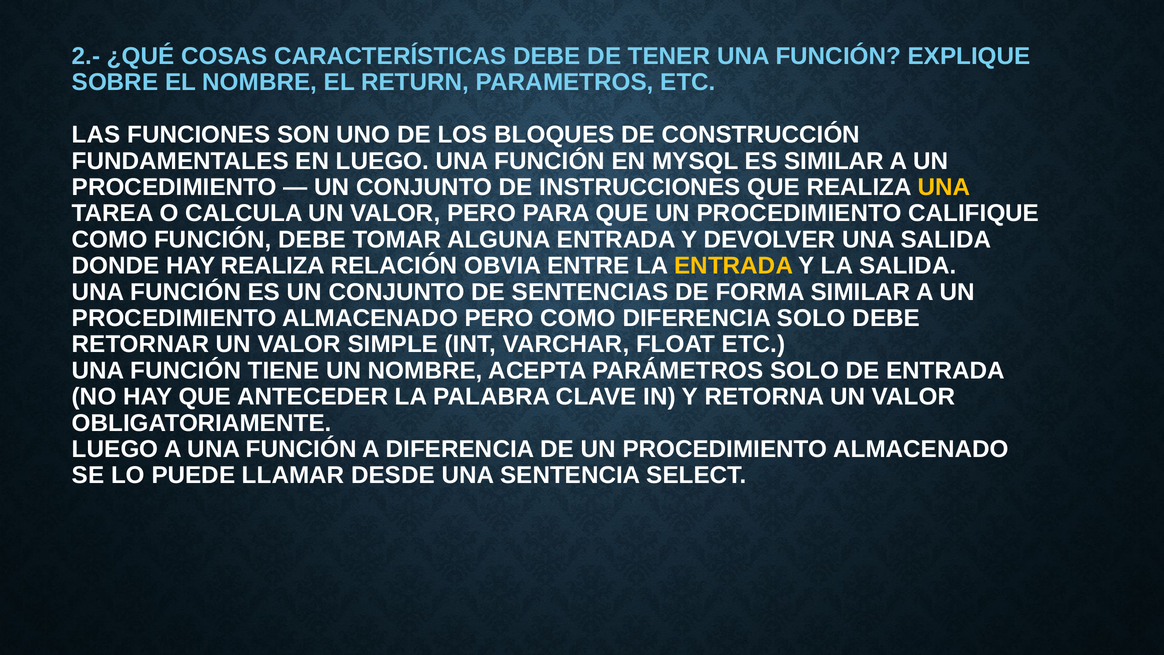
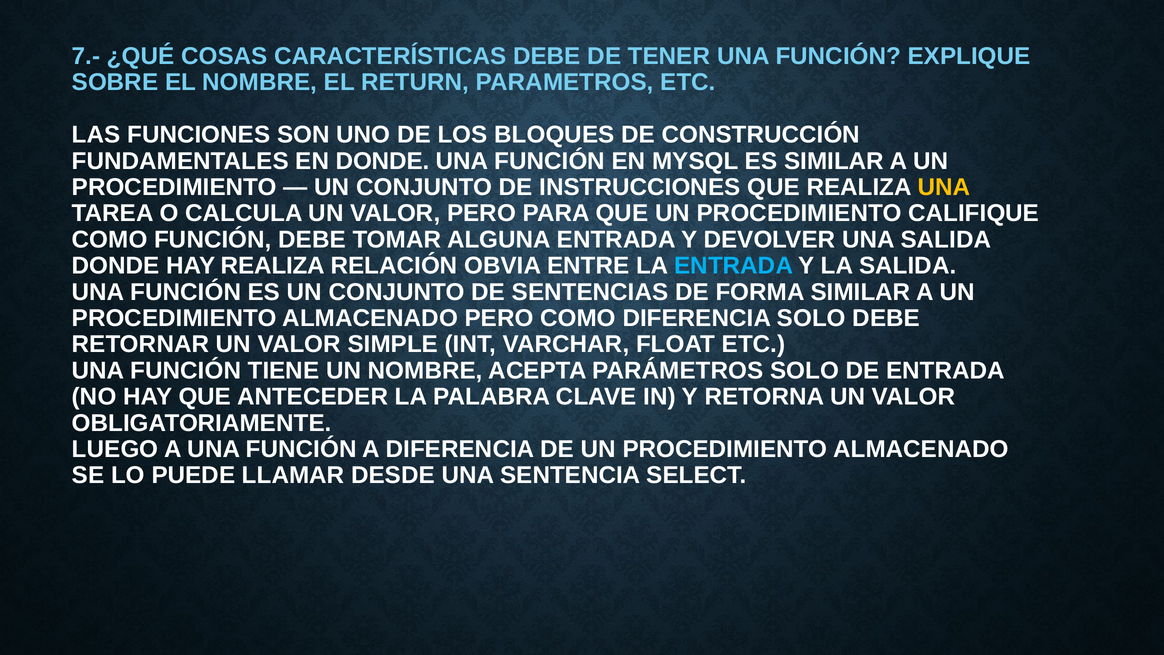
2.-: 2.- -> 7.-
EN LUEGO: LUEGO -> DONDE
ENTRADA at (734, 266) colour: yellow -> light blue
